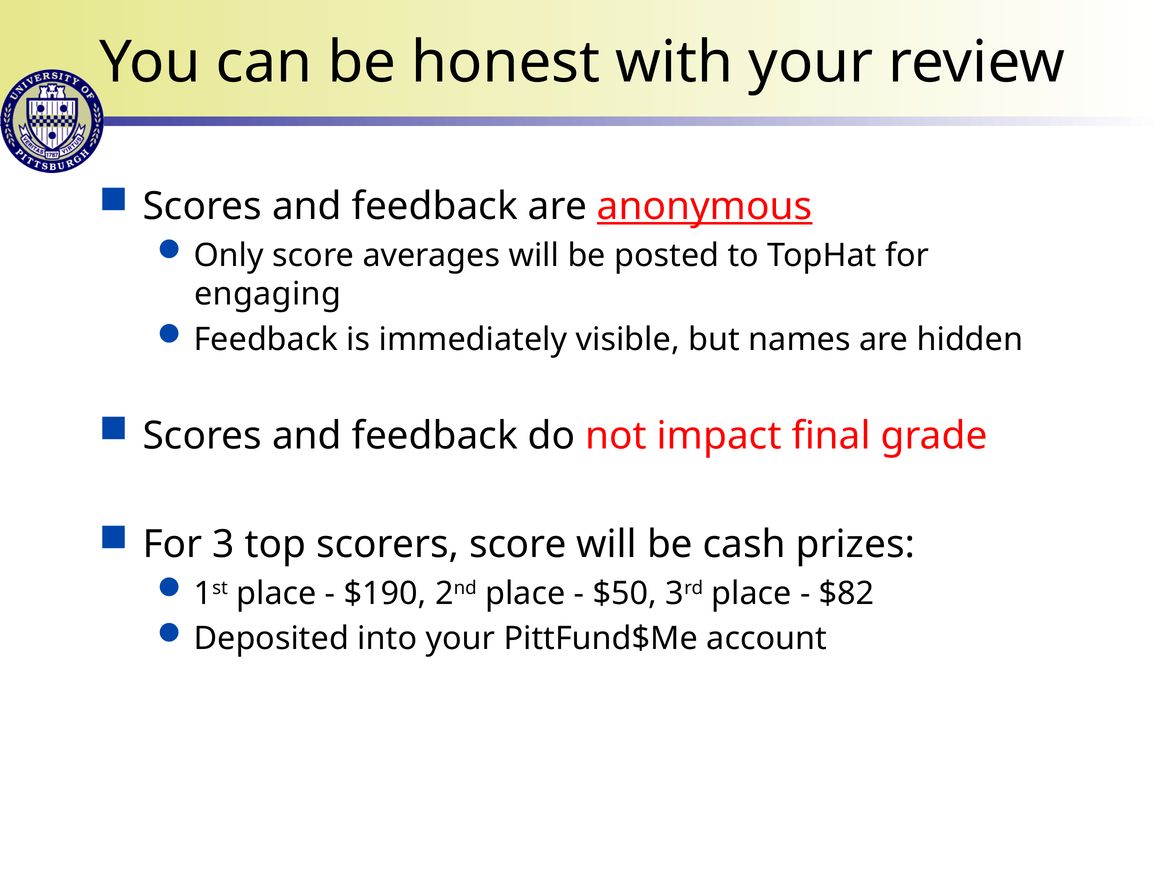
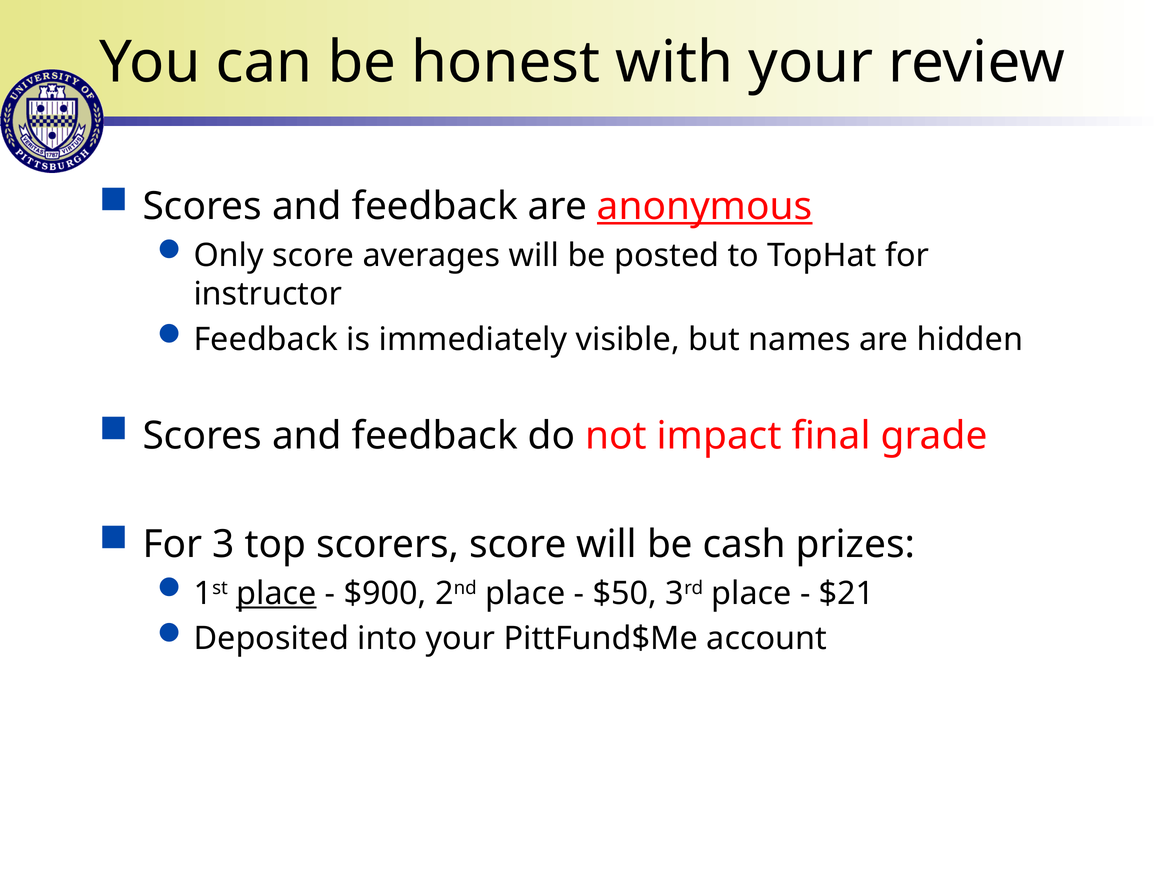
engaging: engaging -> instructor
place at (276, 593) underline: none -> present
$190: $190 -> $900
$82: $82 -> $21
